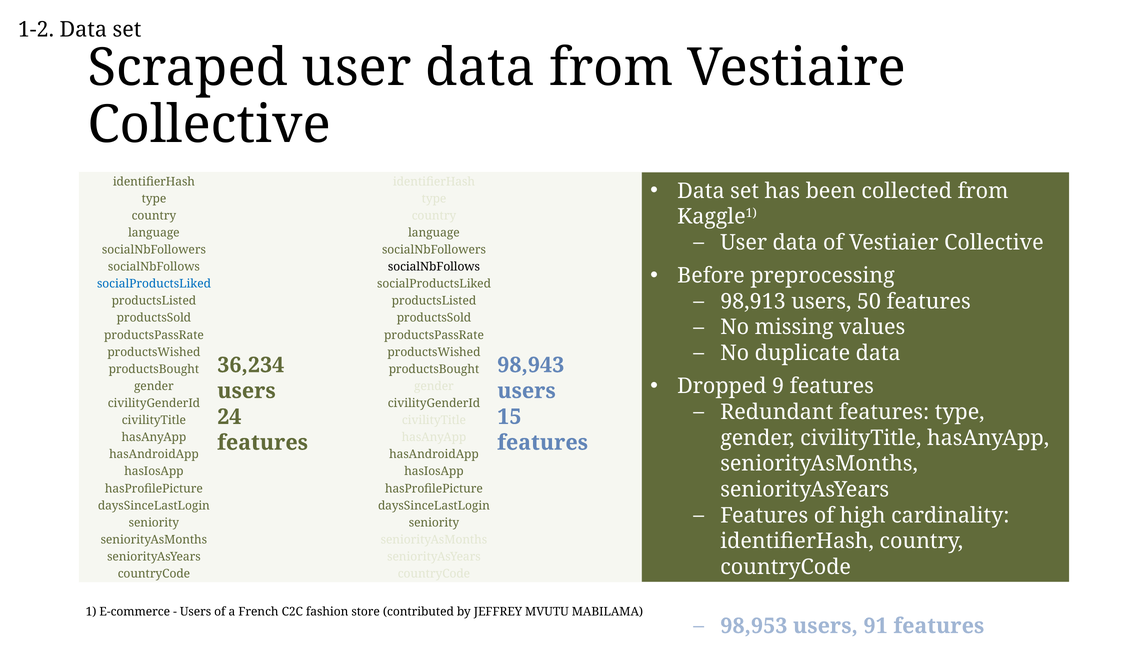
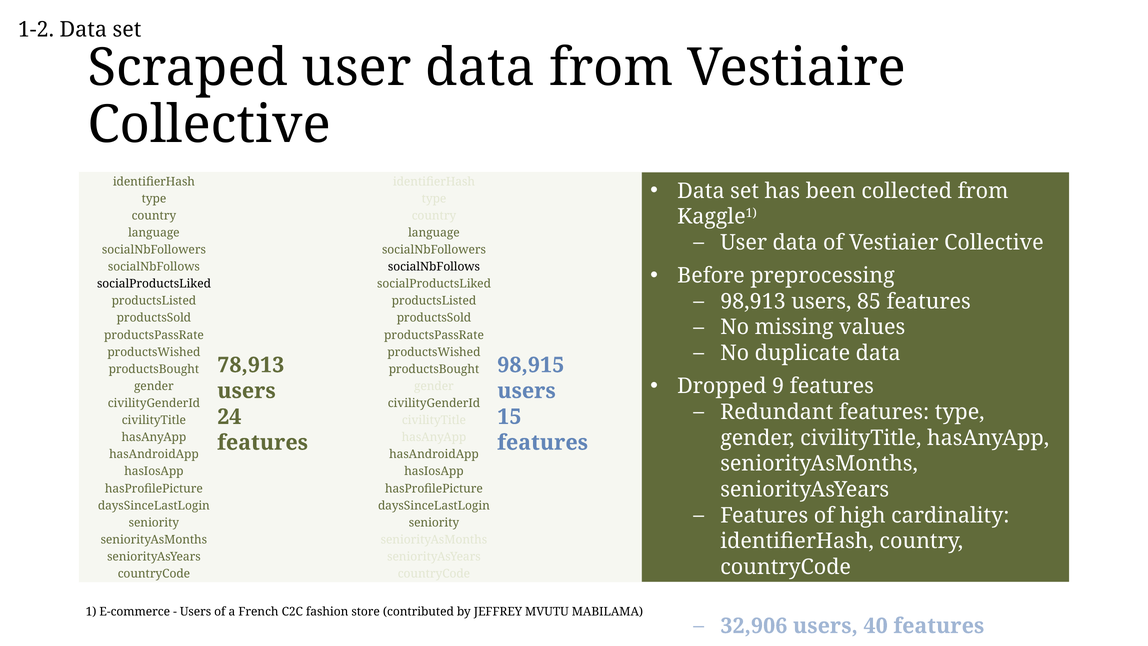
socialProductsLiked at (154, 284) colour: blue -> black
50: 50 -> 85
36,234: 36,234 -> 78,913
98,943: 98,943 -> 98,915
98,953: 98,953 -> 32,906
91: 91 -> 40
